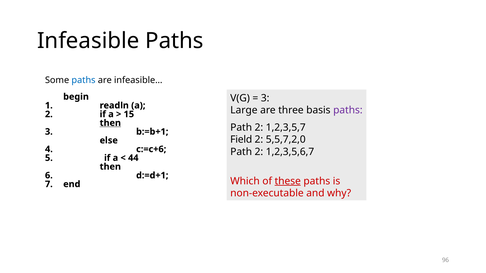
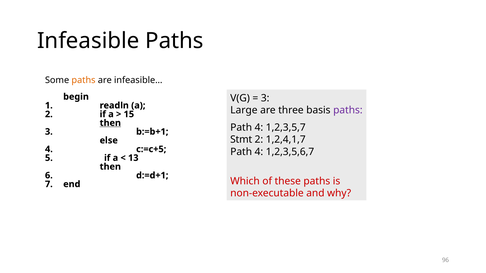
paths at (83, 80) colour: blue -> orange
2 at (259, 128): 2 -> 4
Field: Field -> Stmt
5,5,7,2,0: 5,5,7,2,0 -> 1,2,4,1,7
c:=c+6: c:=c+6 -> c:=c+5
2 at (259, 152): 2 -> 4
44: 44 -> 13
these underline: present -> none
